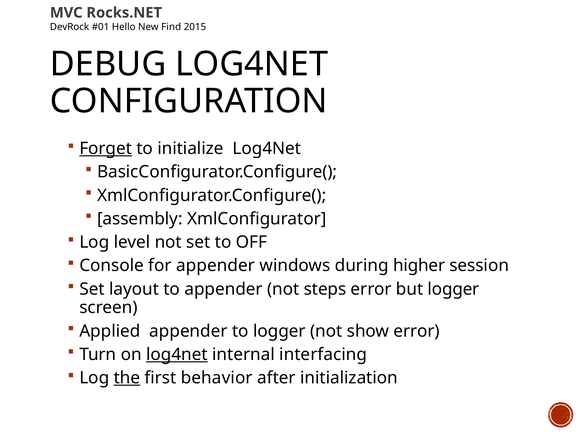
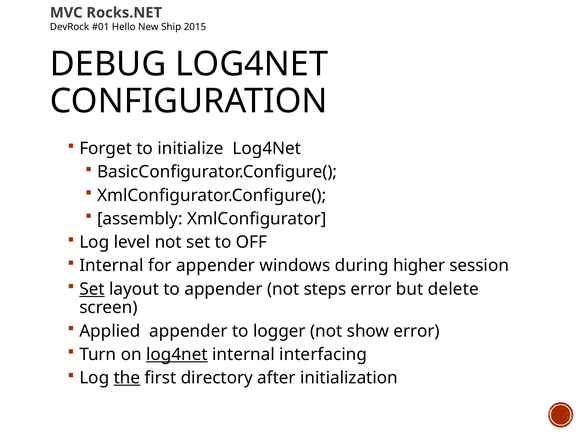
Find: Find -> Ship
Forget underline: present -> none
Console at (112, 266): Console -> Internal
Set at (92, 289) underline: none -> present
but logger: logger -> delete
behavior: behavior -> directory
